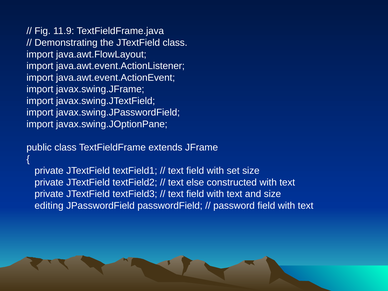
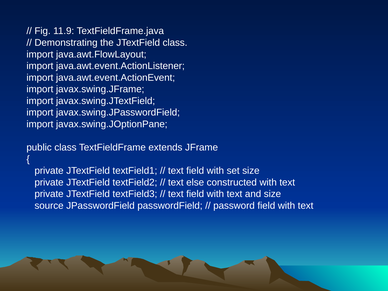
editing: editing -> source
